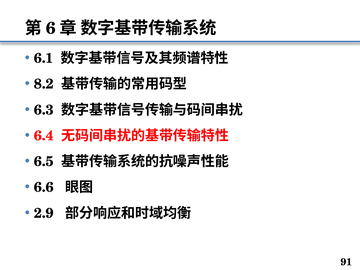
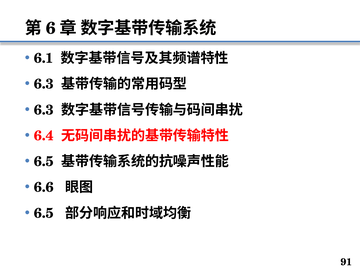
8.2 at (44, 84): 8.2 -> 6.3
2.9 at (44, 213): 2.9 -> 6.5
